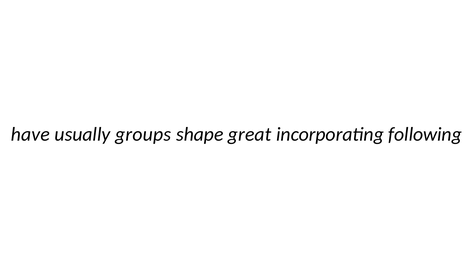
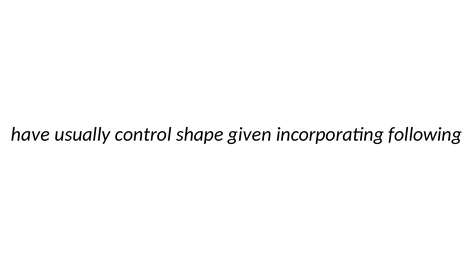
groups: groups -> control
great: great -> given
